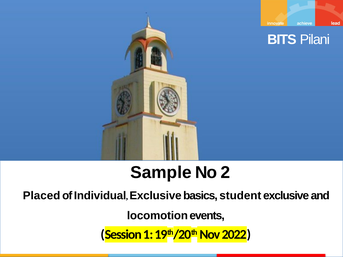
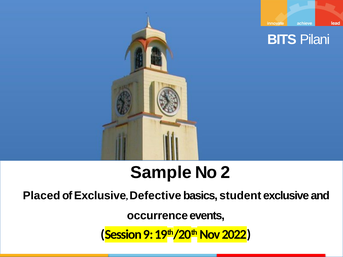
of Individual: Individual -> Exclusive
Exclusive at (156, 196): Exclusive -> Defective
locomotion: locomotion -> occurrence
1: 1 -> 9
